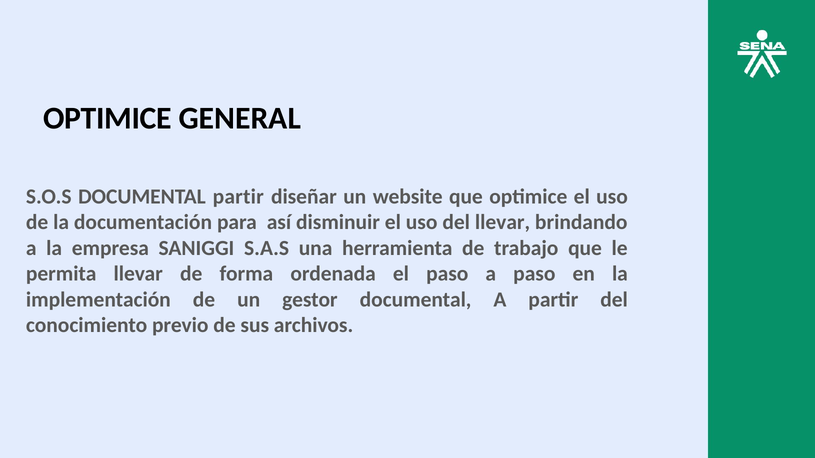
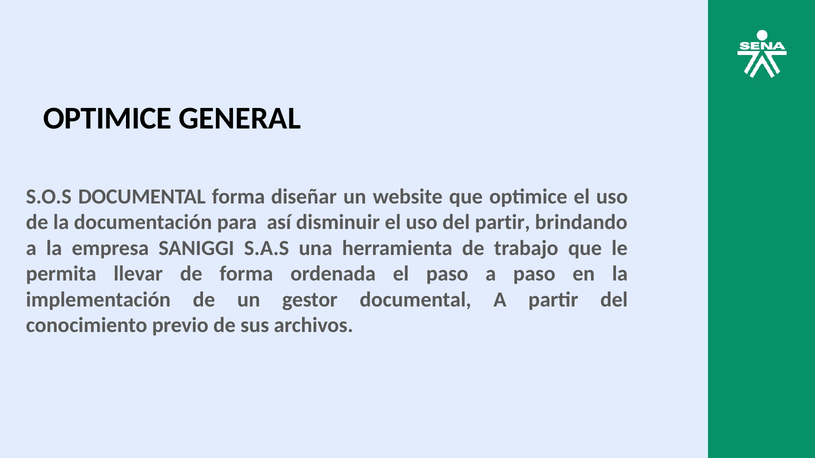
DOCUMENTAL partir: partir -> forma
del llevar: llevar -> partir
